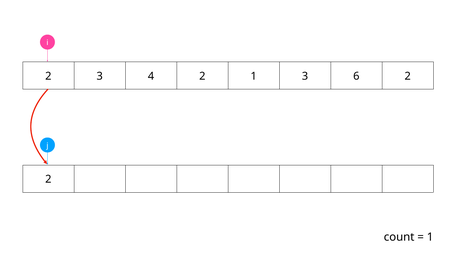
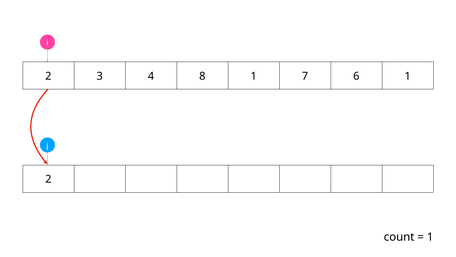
4 2: 2 -> 8
1 3: 3 -> 7
6 2: 2 -> 1
